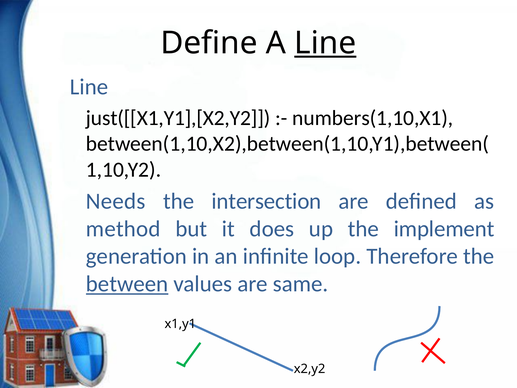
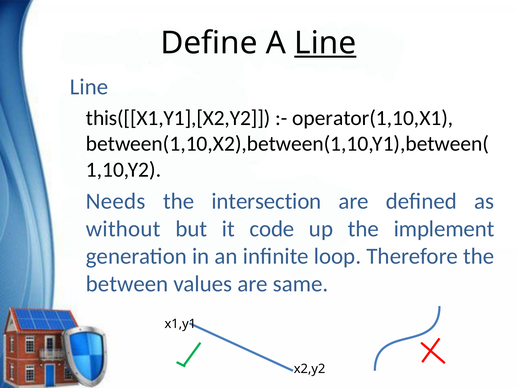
just([[X1,Y1],[X2,Y2: just([[X1,Y1],[X2,Y2 -> this([[X1,Y1],[X2,Y2
numbers(1,10,X1: numbers(1,10,X1 -> operator(1,10,X1
method: method -> without
does: does -> code
between underline: present -> none
